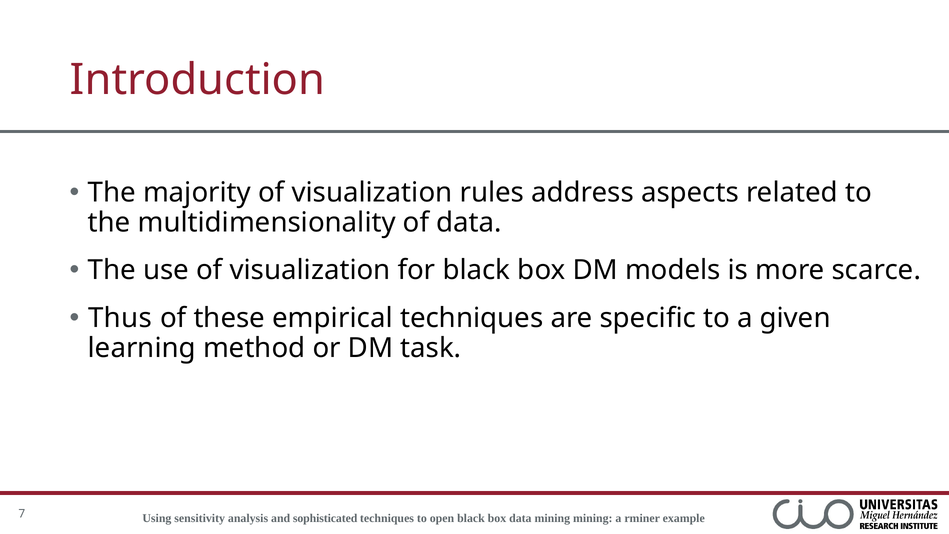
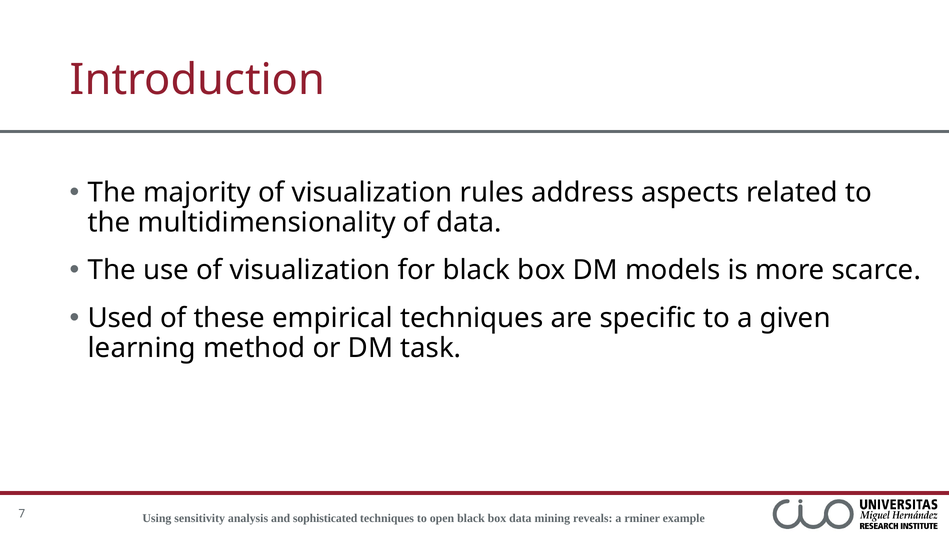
Thus: Thus -> Used
mining mining: mining -> reveals
